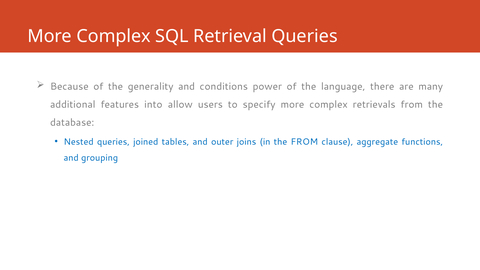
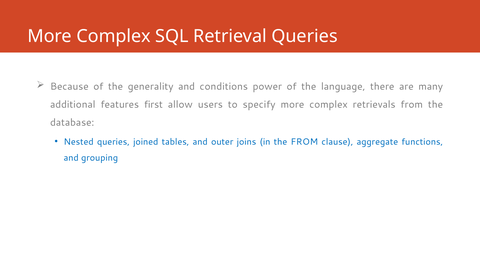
into: into -> first
